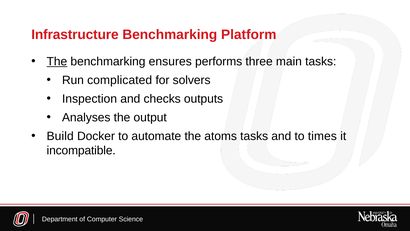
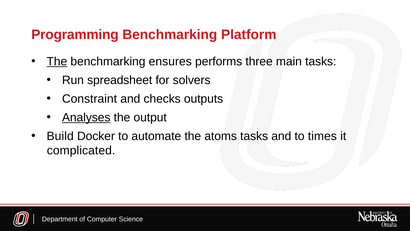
Infrastructure: Infrastructure -> Programming
complicated: complicated -> spreadsheet
Inspection: Inspection -> Constraint
Analyses underline: none -> present
incompatible: incompatible -> complicated
